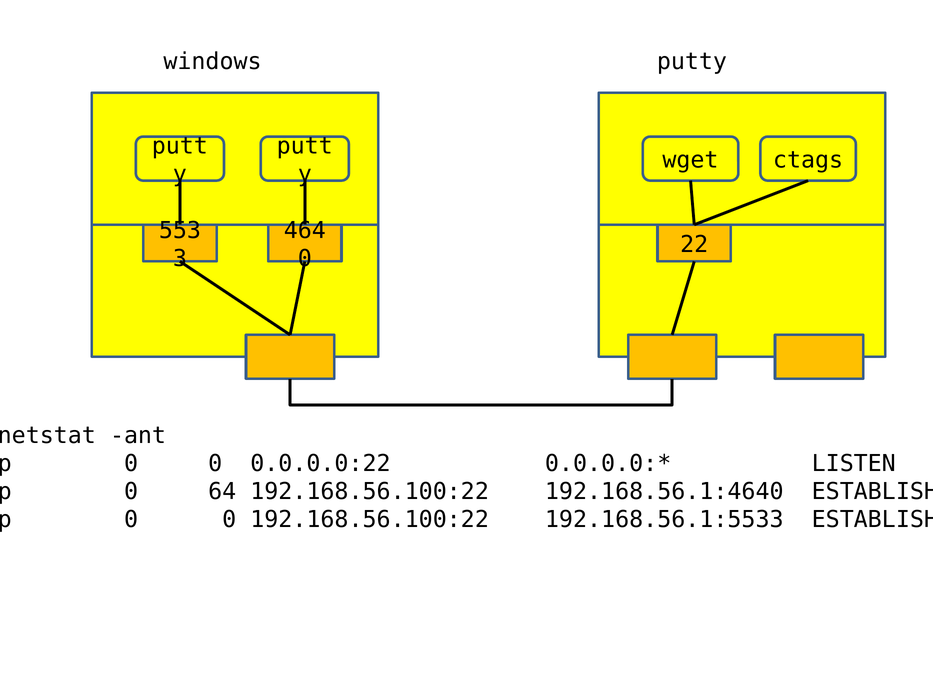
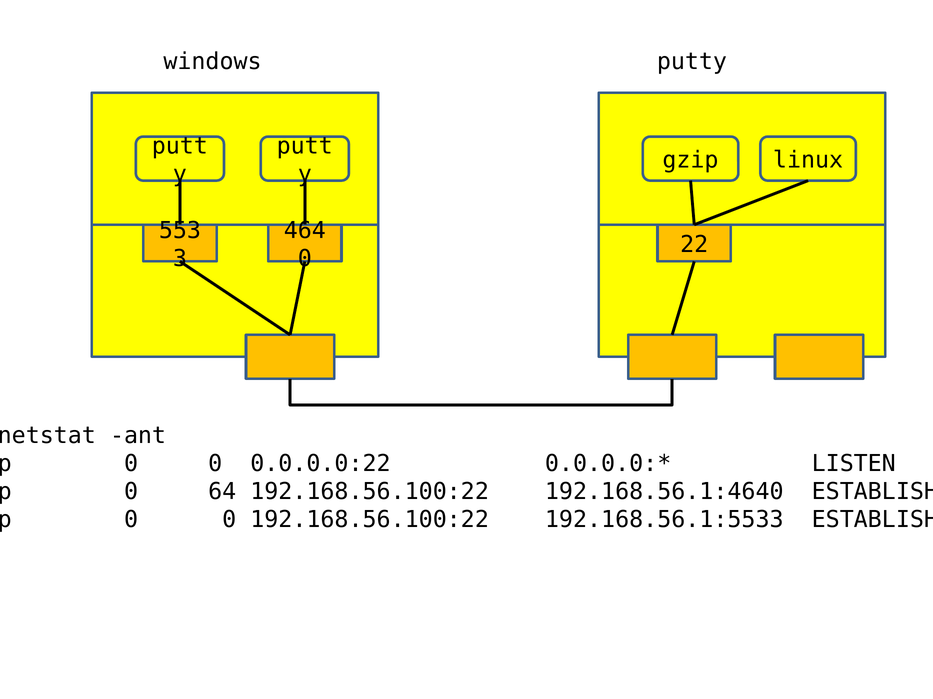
wget: wget -> gzip
ctags: ctags -> linux
